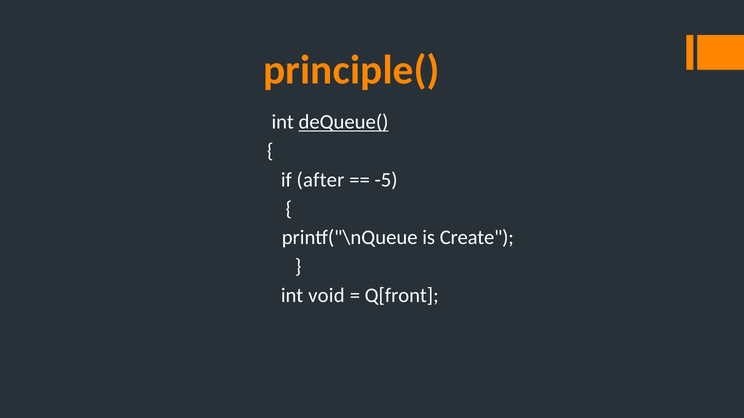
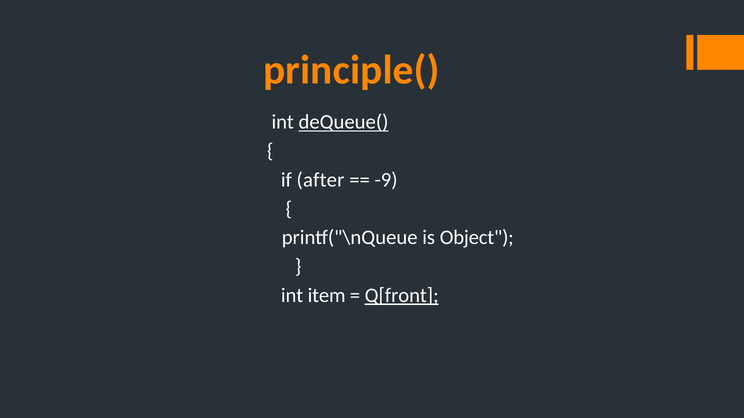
-5: -5 -> -9
Create: Create -> Object
void: void -> item
Q[front underline: none -> present
